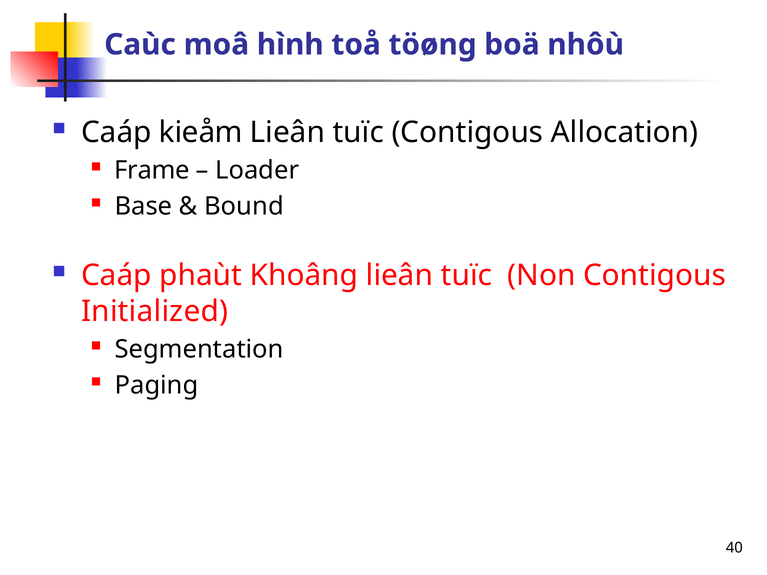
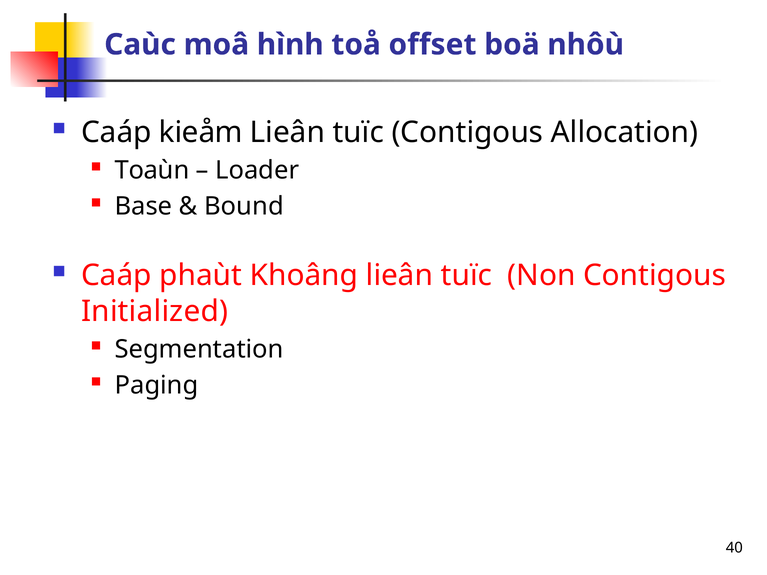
töøng: töøng -> offset
Frame: Frame -> Toaùn
